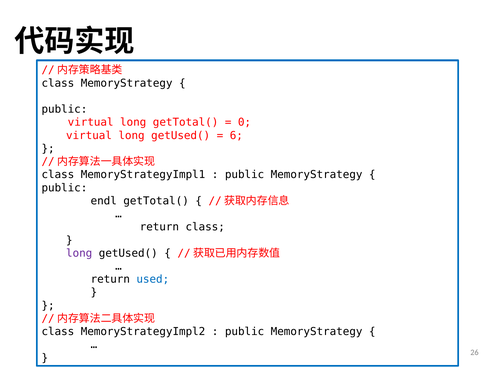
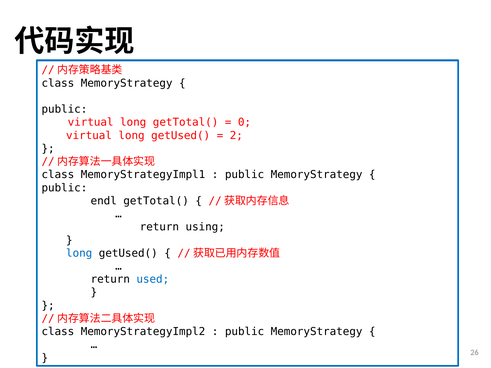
6: 6 -> 2
return class: class -> using
long at (79, 253) colour: purple -> blue
